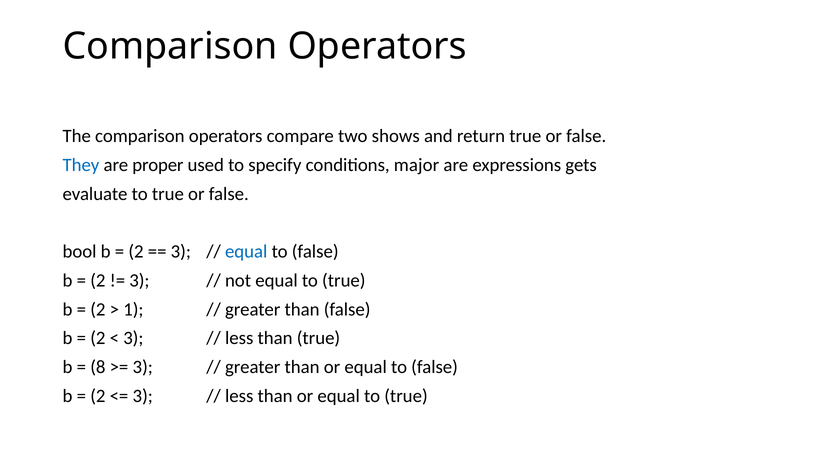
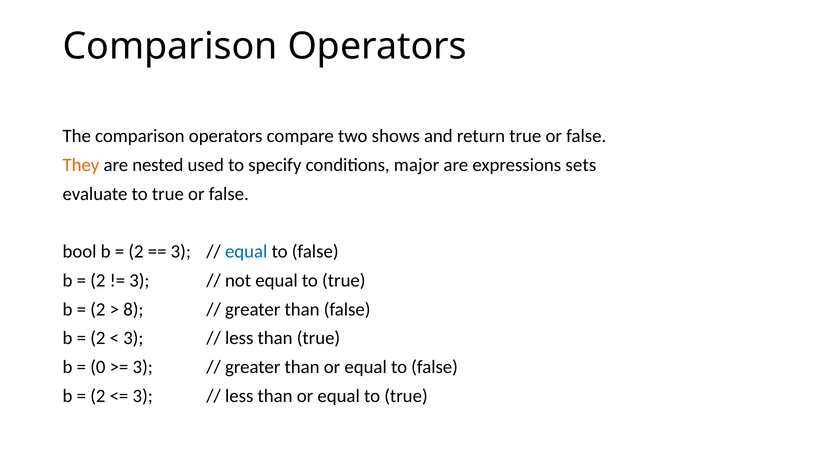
They colour: blue -> orange
proper: proper -> nested
gets: gets -> sets
1: 1 -> 8
8: 8 -> 0
